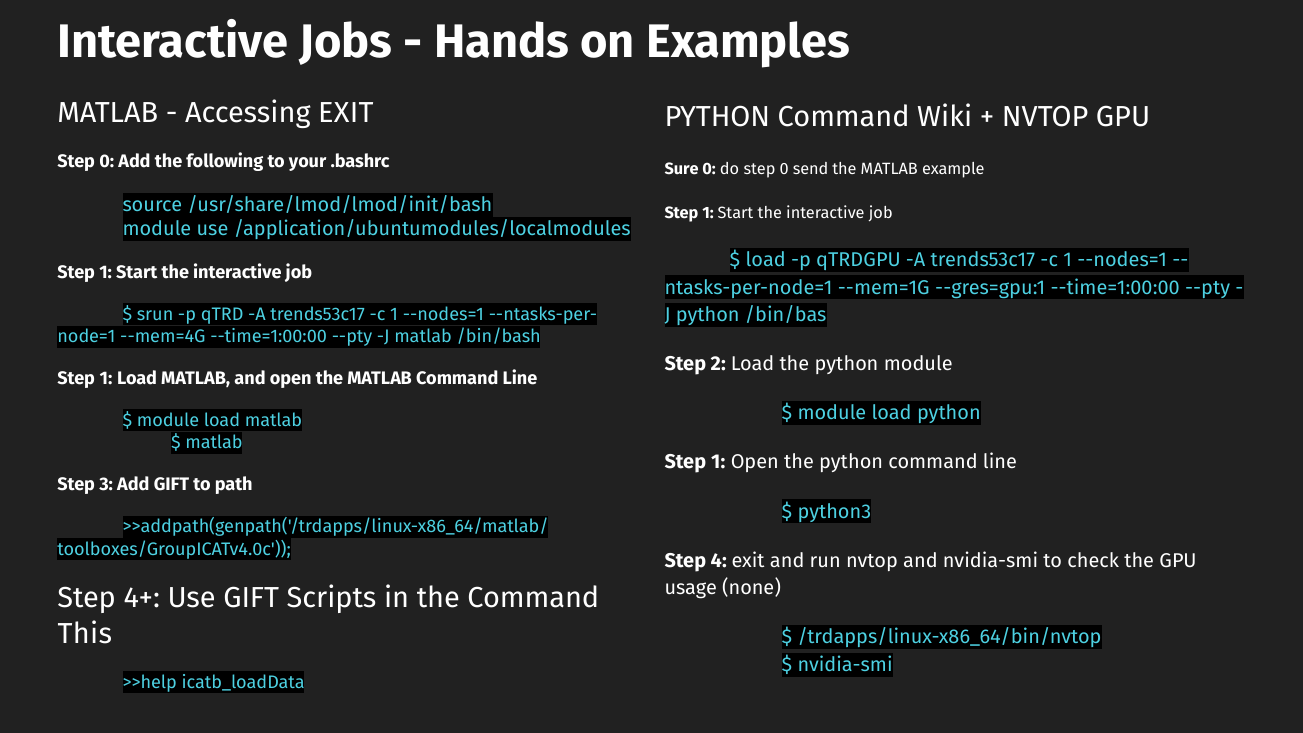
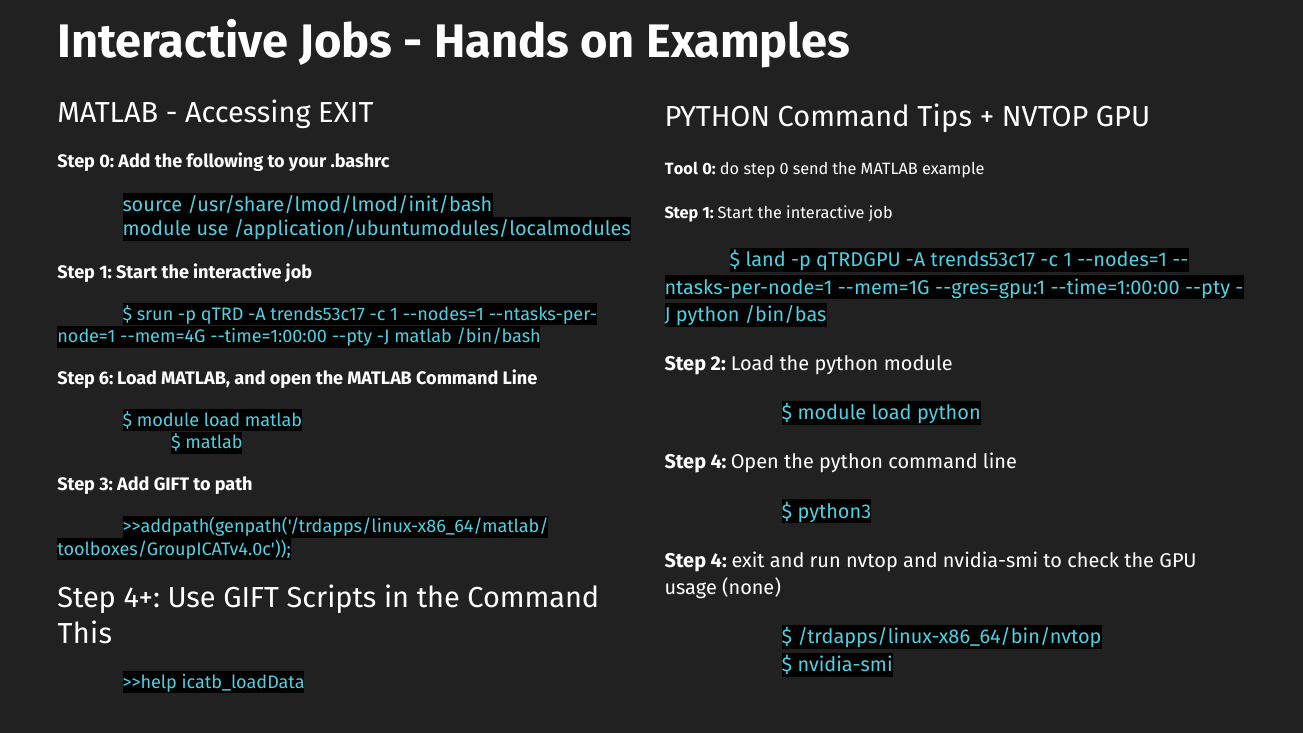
Wiki: Wiki -> Tips
Sure: Sure -> Tool
load at (766, 260): load -> land
1 at (106, 379): 1 -> 6
1 at (718, 462): 1 -> 4
